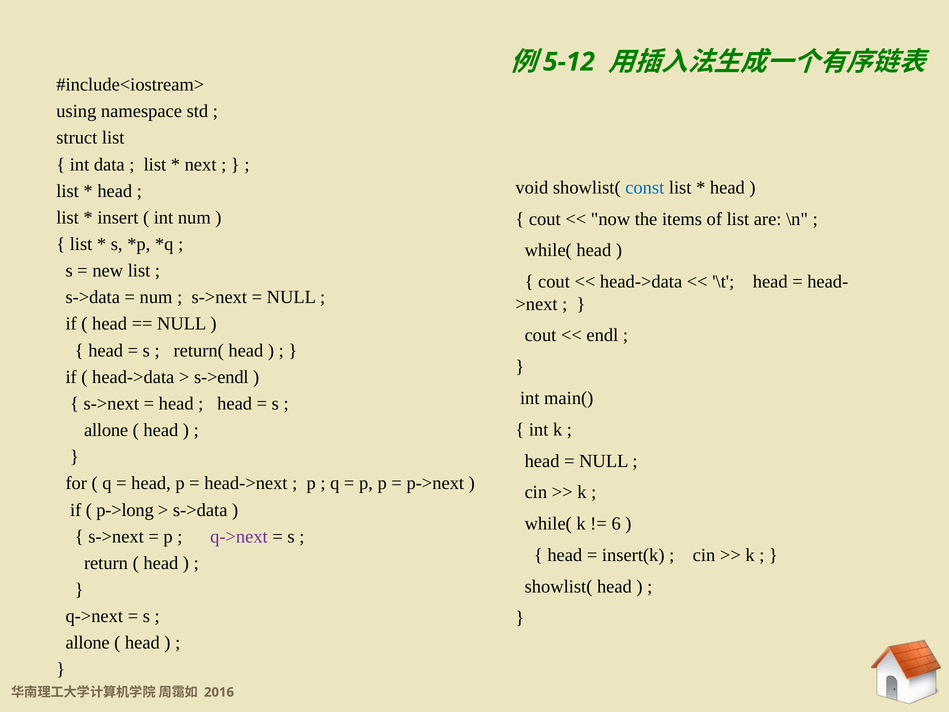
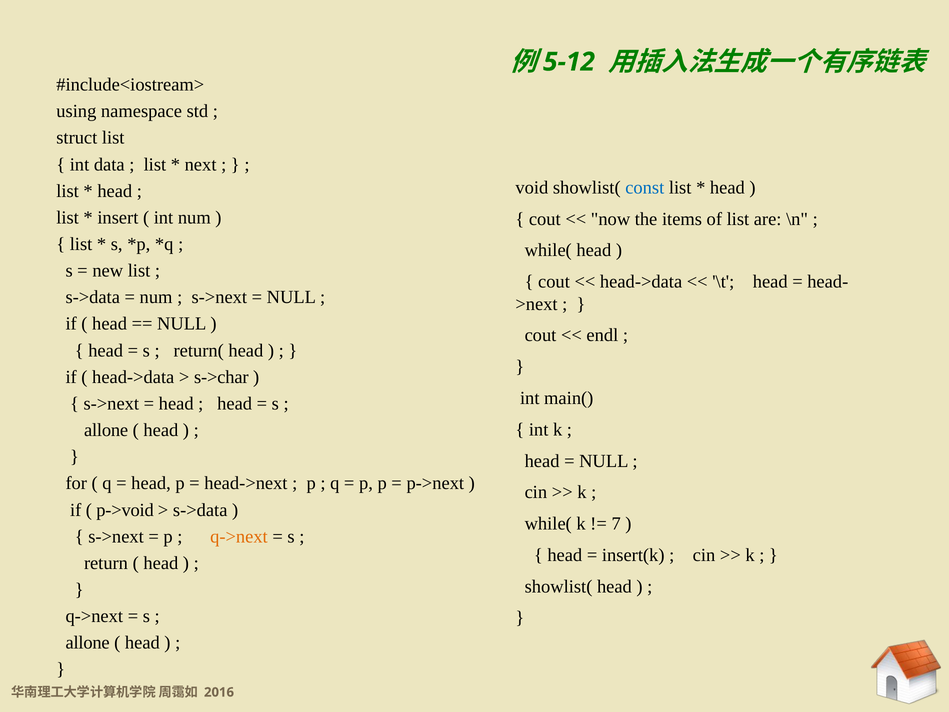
s->endl: s->endl -> s->char
p->long: p->long -> p->void
6: 6 -> 7
q->next at (239, 536) colour: purple -> orange
